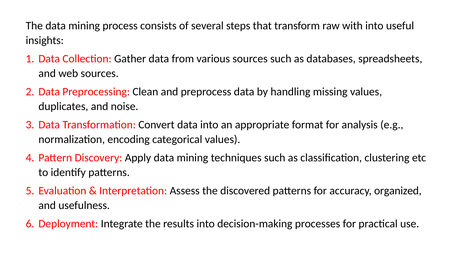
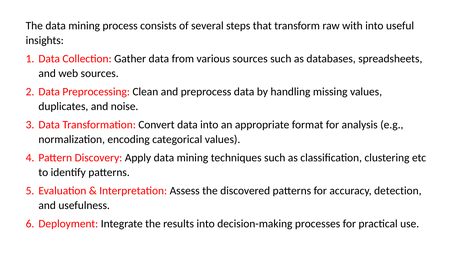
organized: organized -> detection
